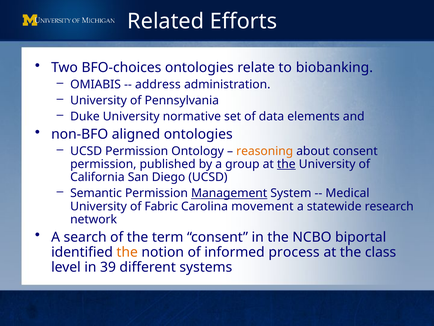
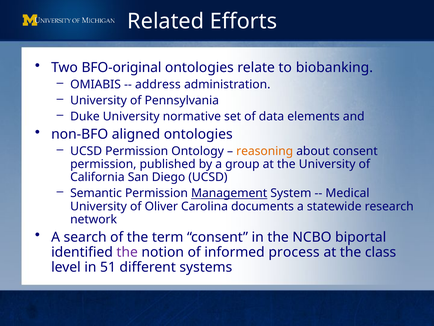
BFO-choices: BFO-choices -> BFO-original
the at (286, 164) underline: present -> none
Fabric: Fabric -> Oliver
movement: movement -> documents
the at (127, 252) colour: orange -> purple
39: 39 -> 51
